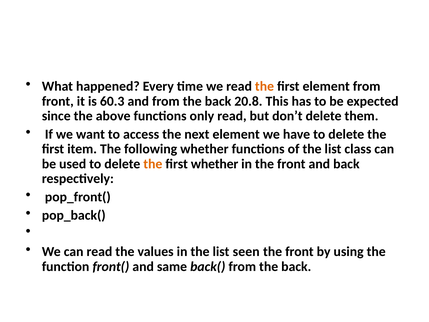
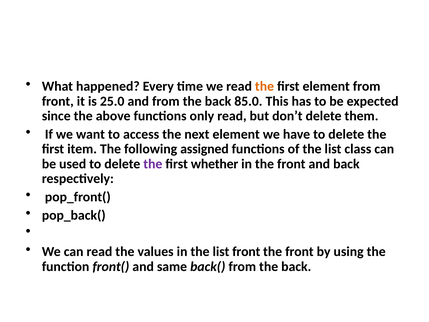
60.3: 60.3 -> 25.0
20.8: 20.8 -> 85.0
following whether: whether -> assigned
the at (153, 164) colour: orange -> purple
list seen: seen -> front
